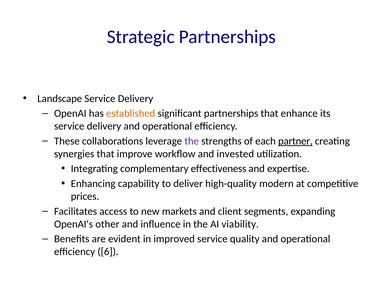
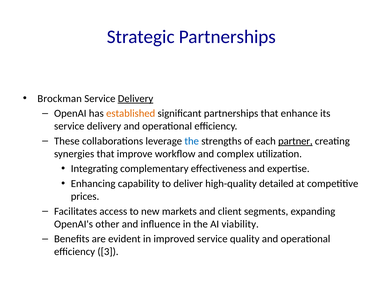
Landscape: Landscape -> Brockman
Delivery at (136, 99) underline: none -> present
the at (192, 141) colour: purple -> blue
invested: invested -> complex
modern: modern -> detailed
6: 6 -> 3
